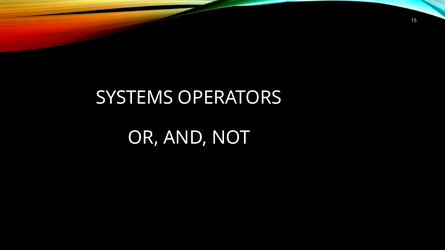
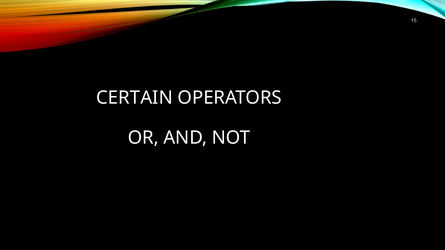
SYSTEMS: SYSTEMS -> CERTAIN
